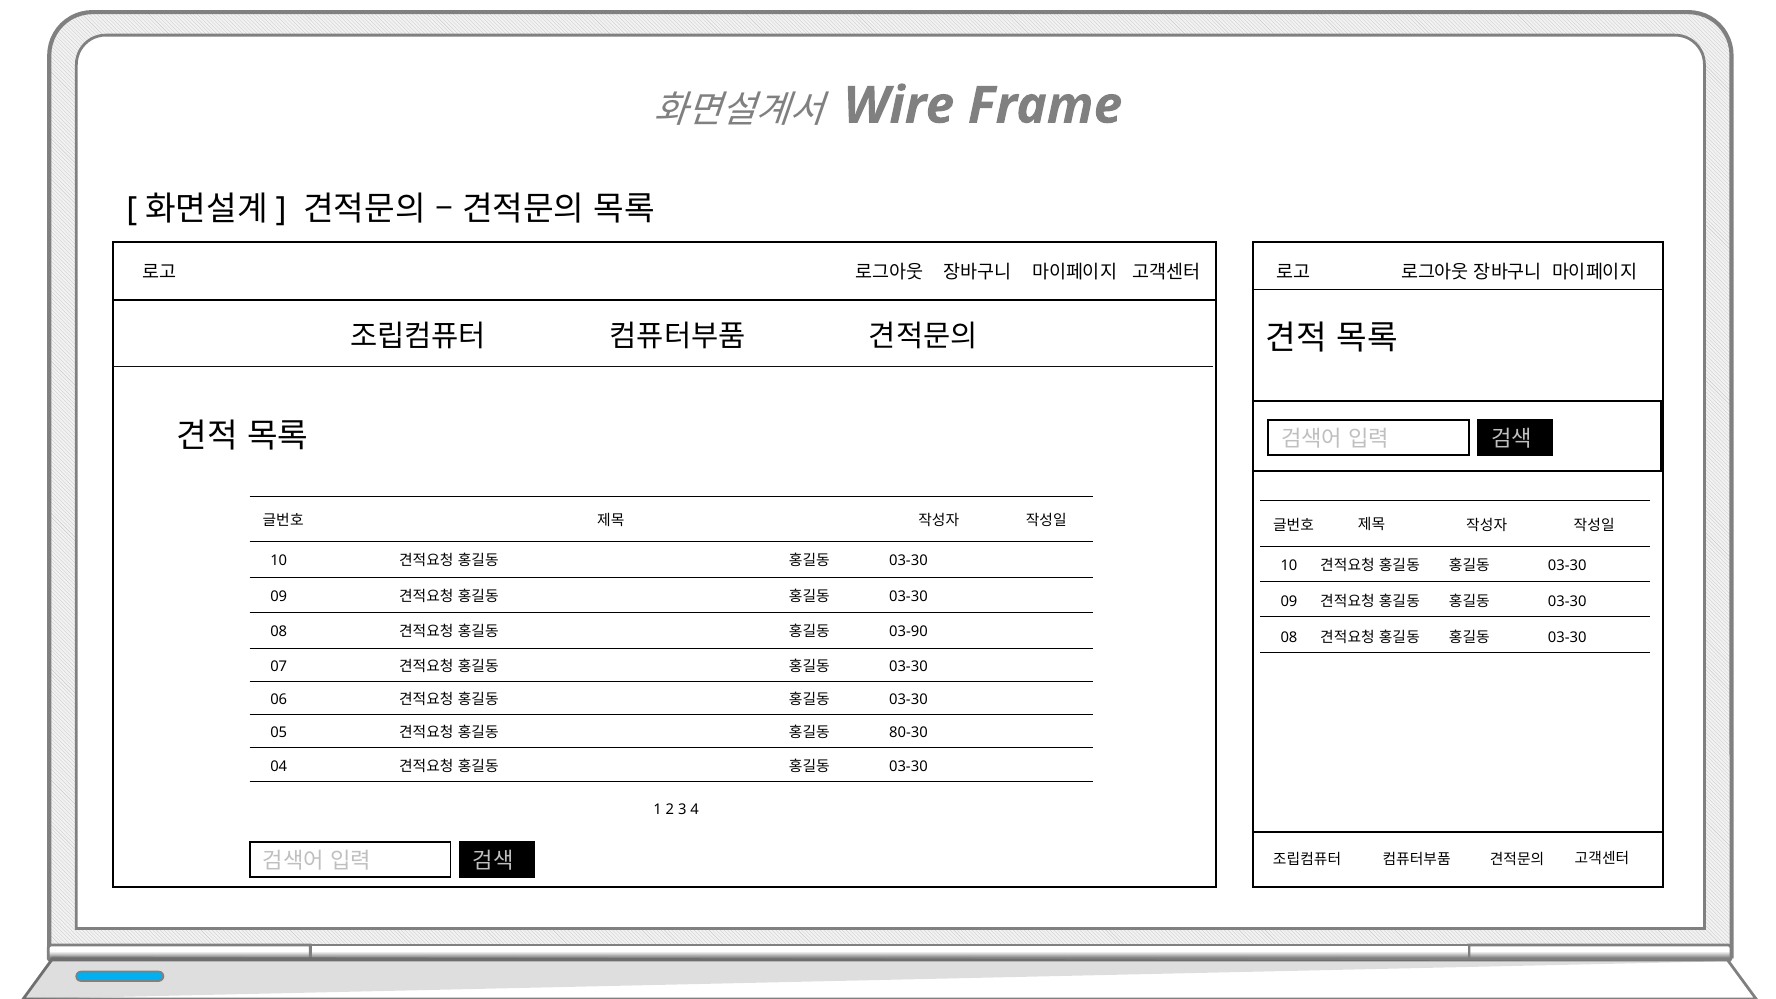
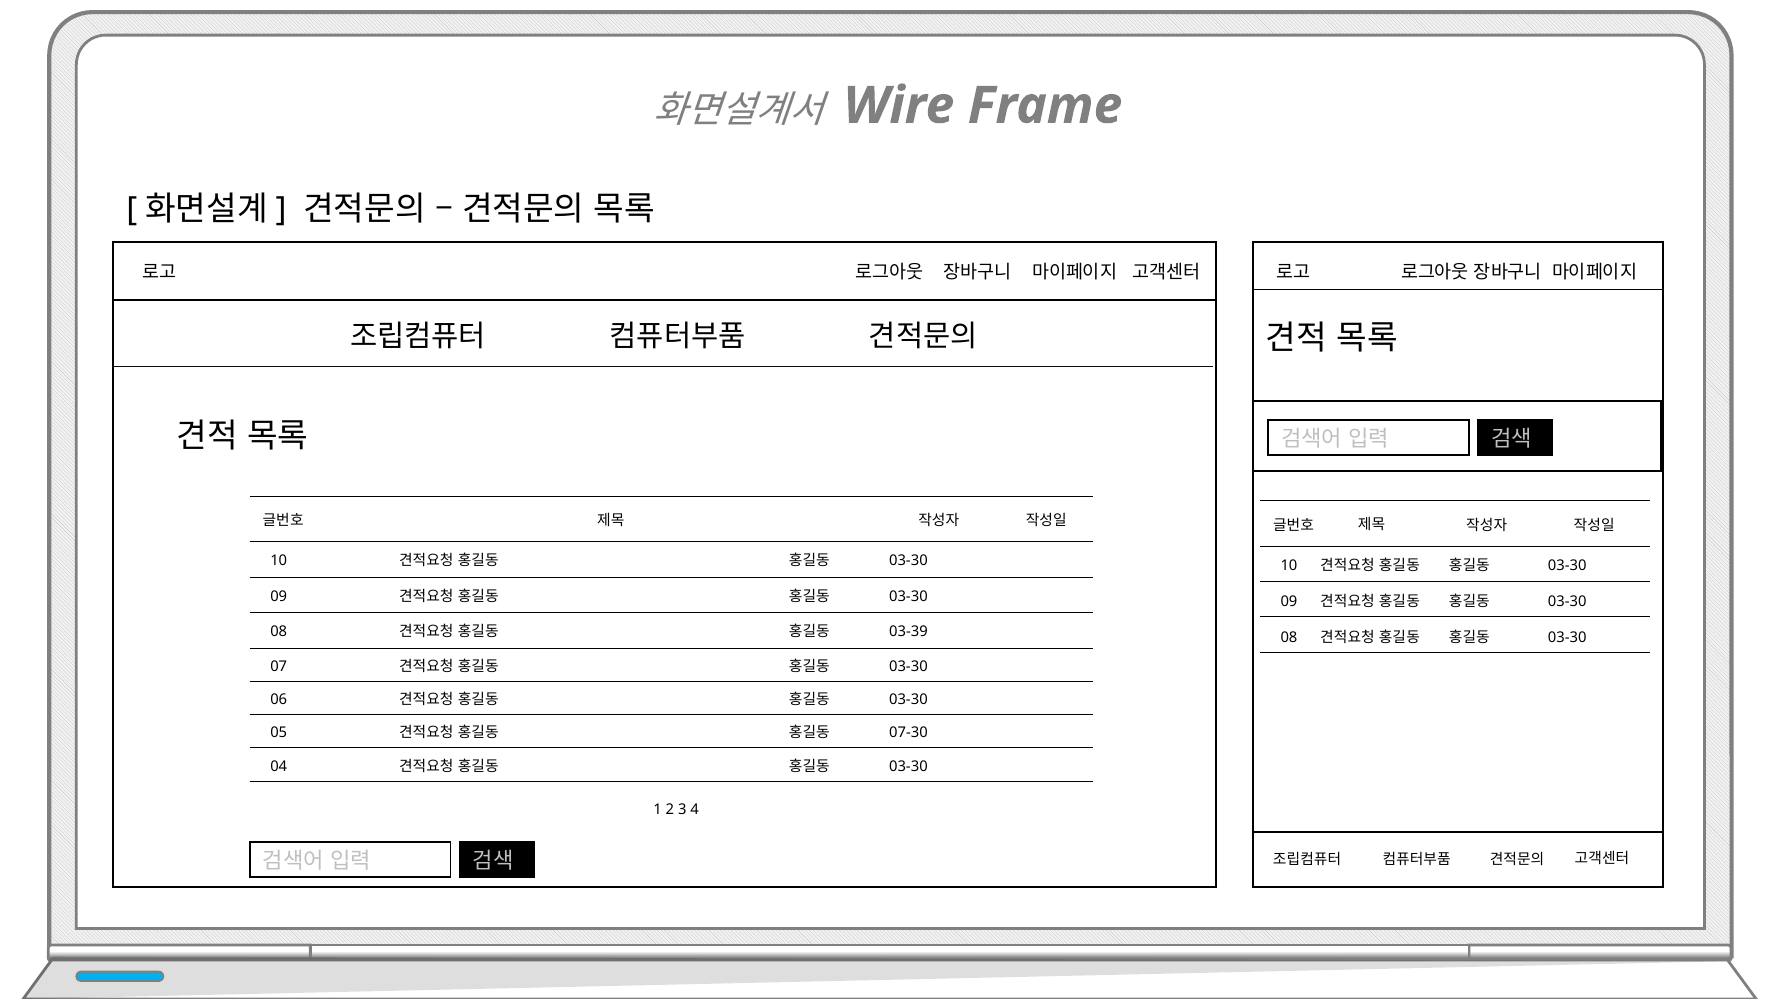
03-90: 03-90 -> 03-39
80-30: 80-30 -> 07-30
